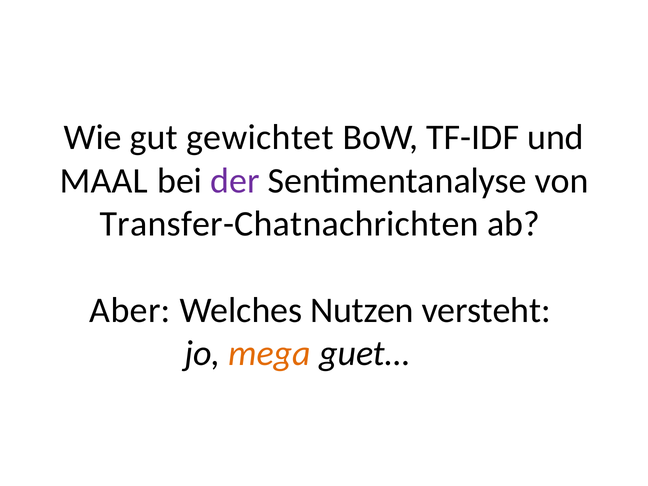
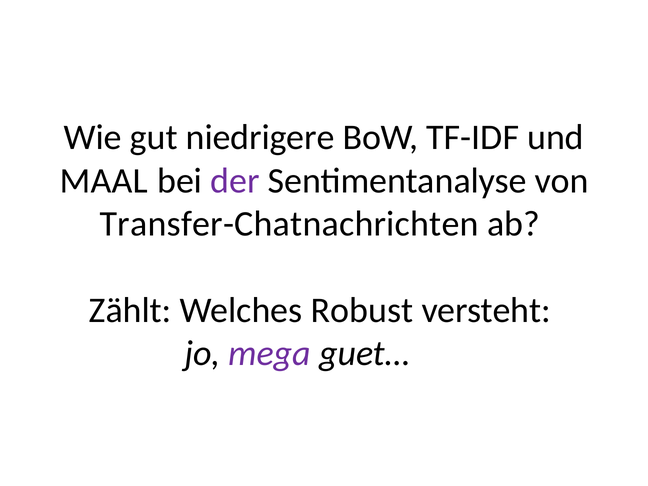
gewichtet: gewichtet -> niedrigere
Aber: Aber -> Zählt
Nutzen: Nutzen -> Robust
mega colour: orange -> purple
